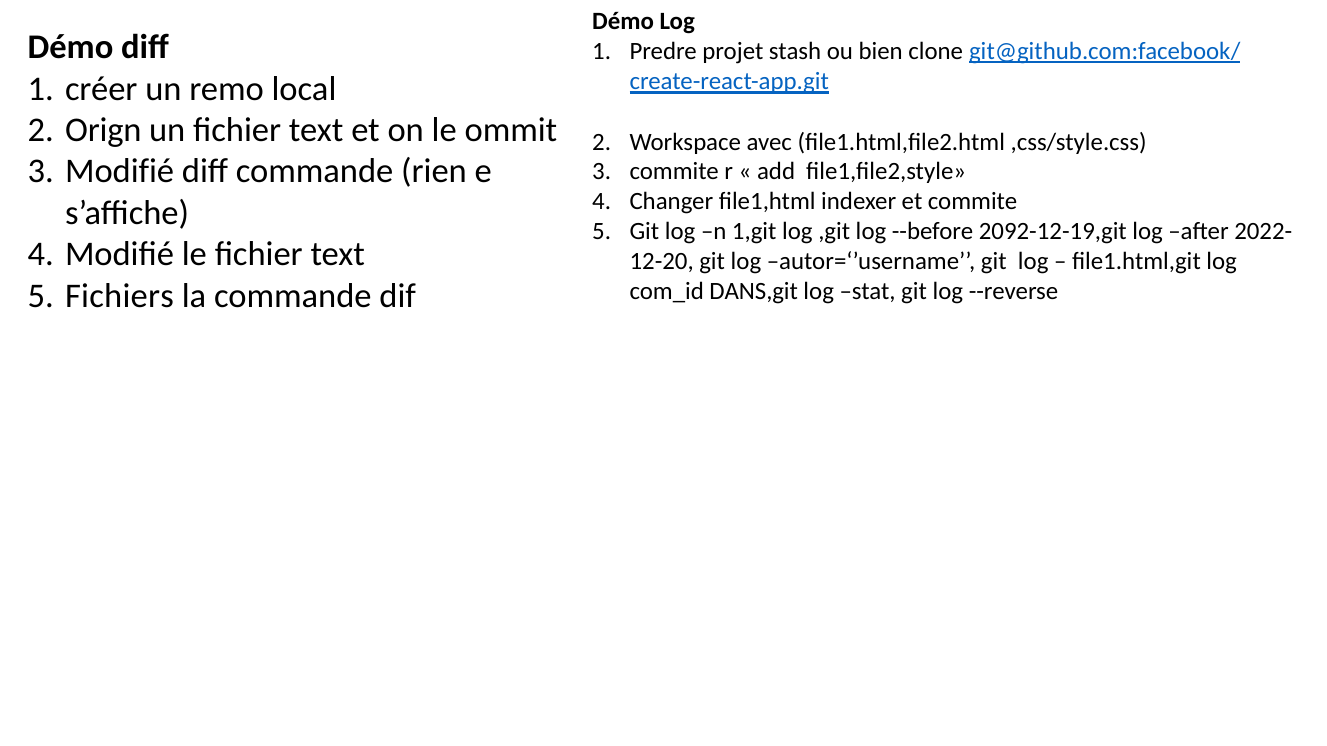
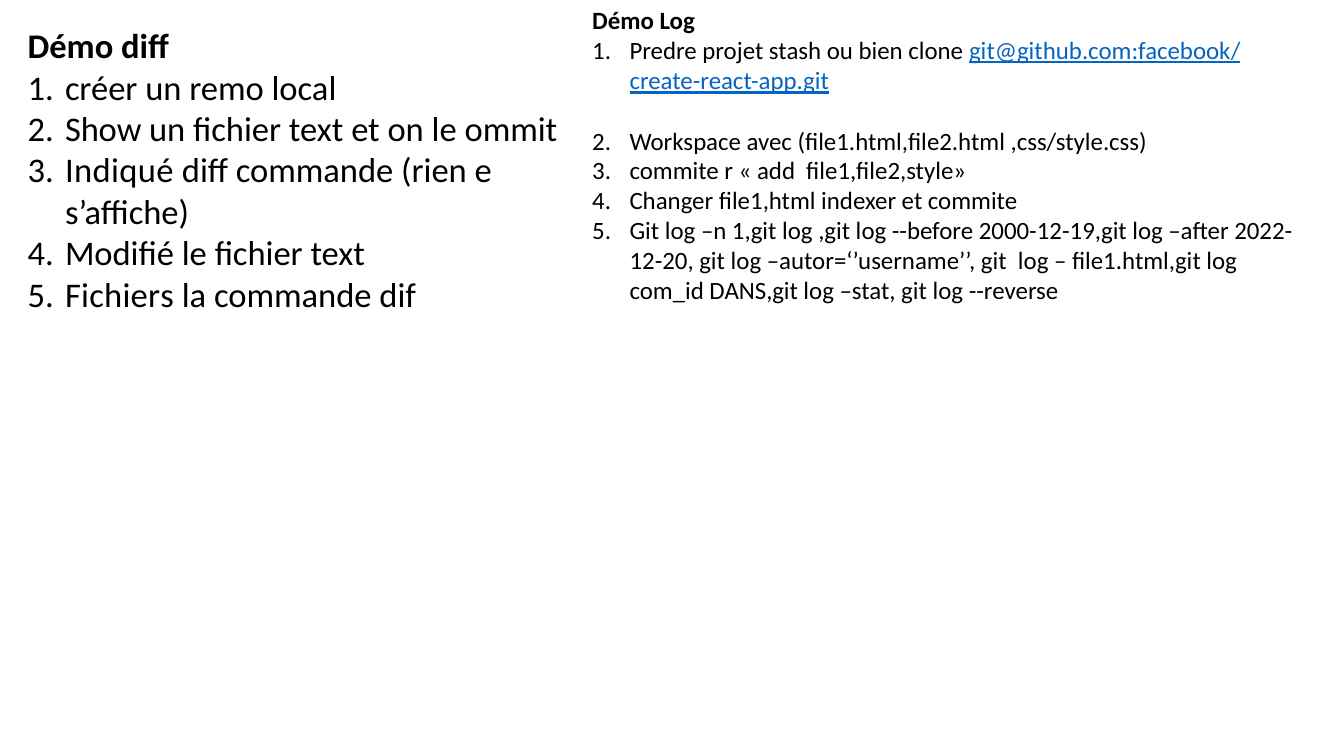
Orign: Orign -> Show
Modifié at (120, 172): Modifié -> Indiqué
2092-12-19,git: 2092-12-19,git -> 2000-12-19,git
